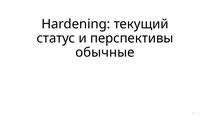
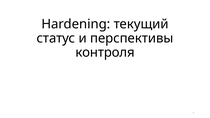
обычные: обычные -> контроля
